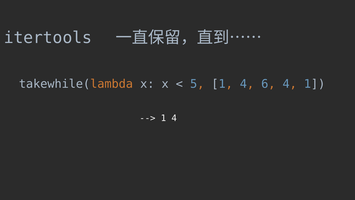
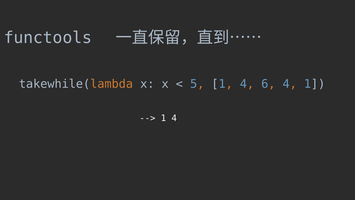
itertools: itertools -> functools
